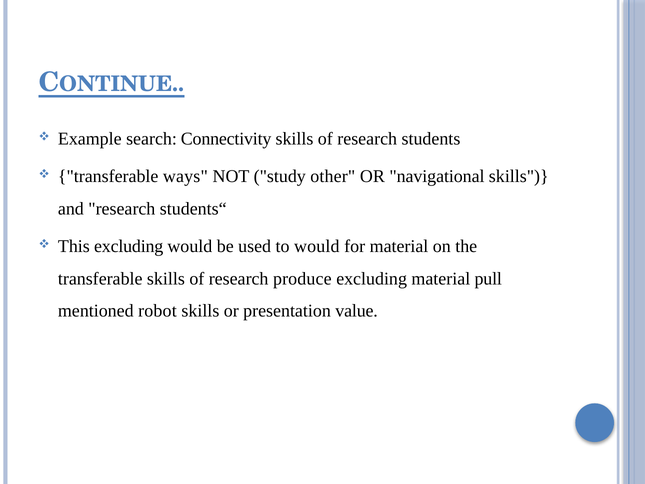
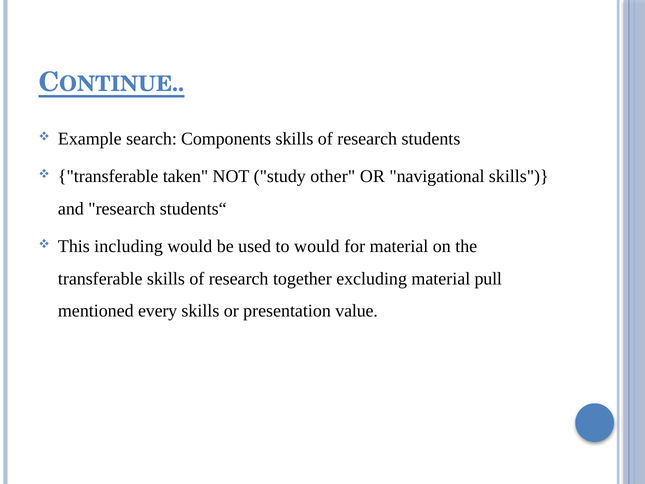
Connectivity: Connectivity -> Components
ways: ways -> taken
This excluding: excluding -> including
produce: produce -> together
robot: robot -> every
